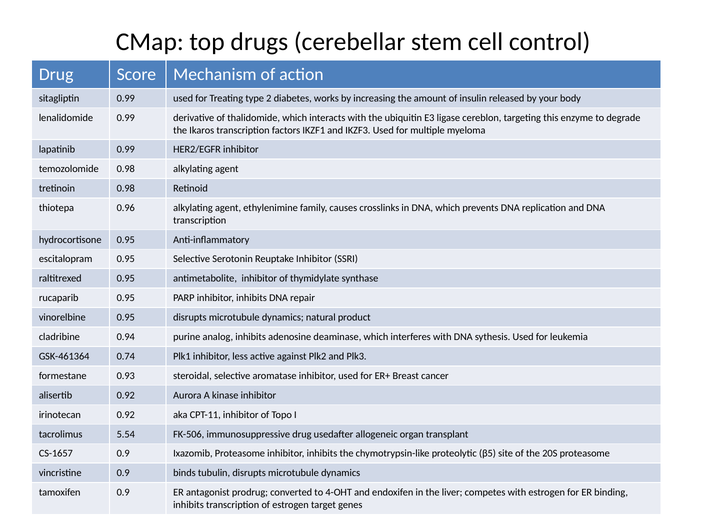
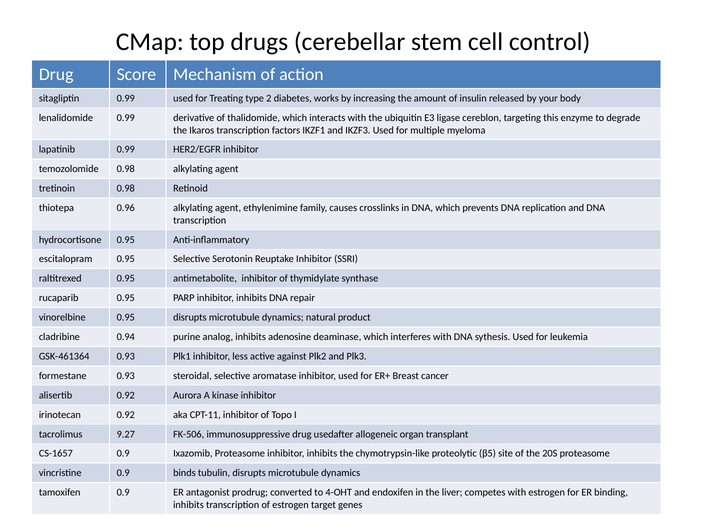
GSK-461364 0.74: 0.74 -> 0.93
5.54: 5.54 -> 9.27
